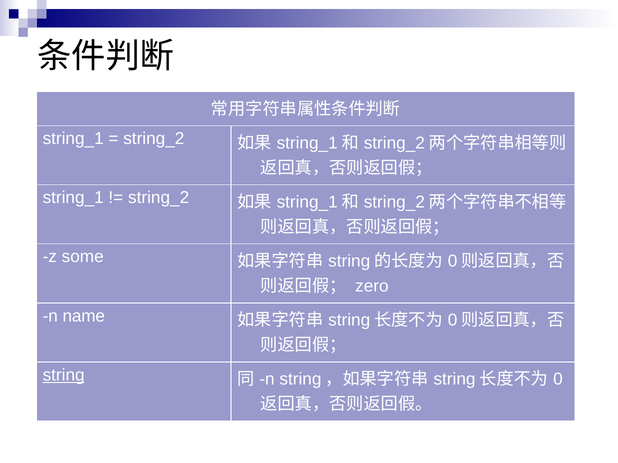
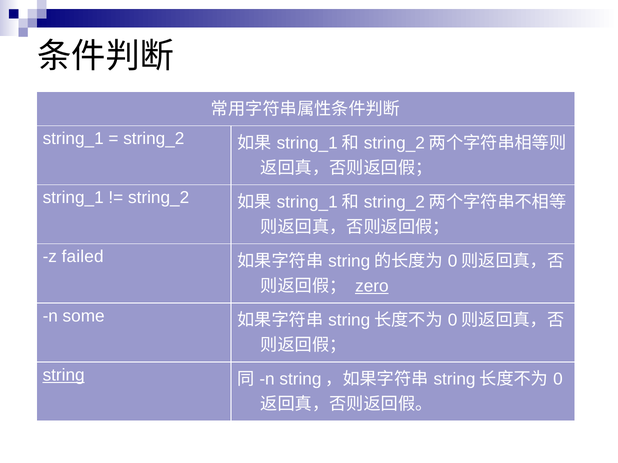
some: some -> failed
zero underline: none -> present
name: name -> some
